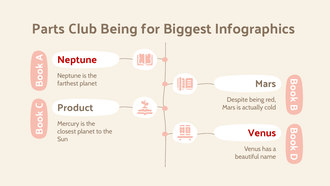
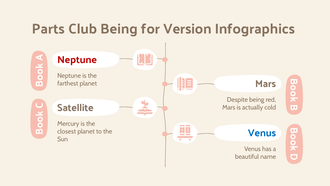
Biggest: Biggest -> Version
Product: Product -> Satellite
Venus at (262, 133) colour: red -> blue
